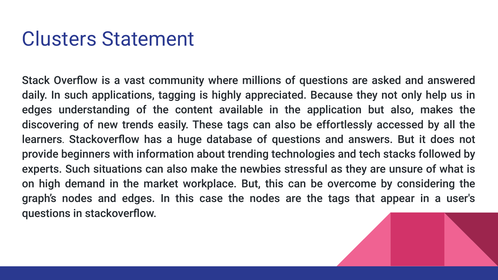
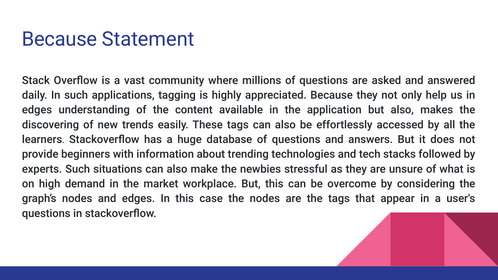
Clusters at (59, 39): Clusters -> Because
